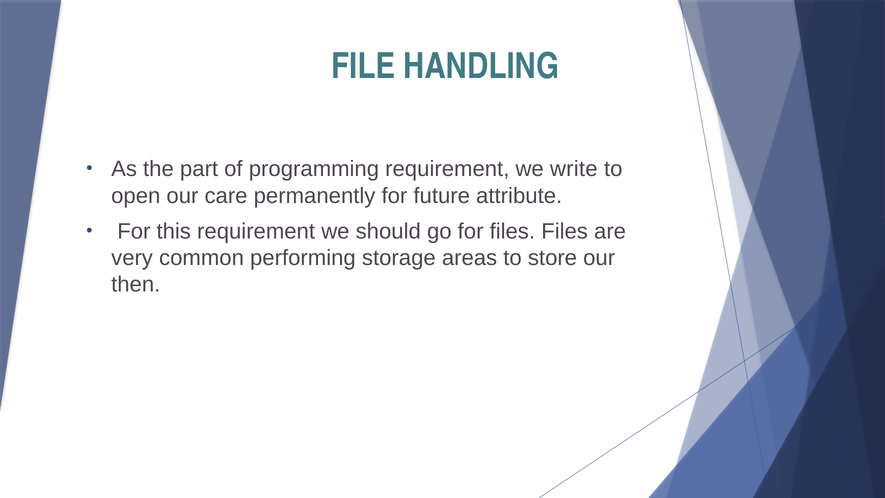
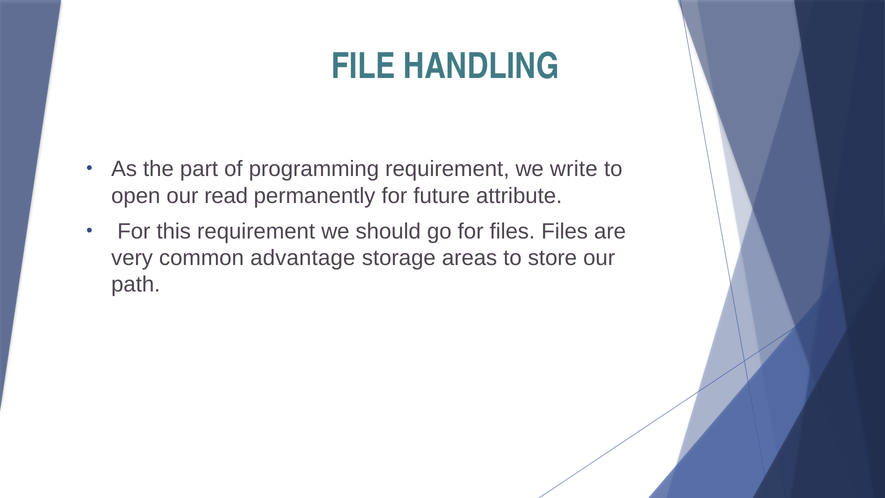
care: care -> read
performing: performing -> advantage
then: then -> path
